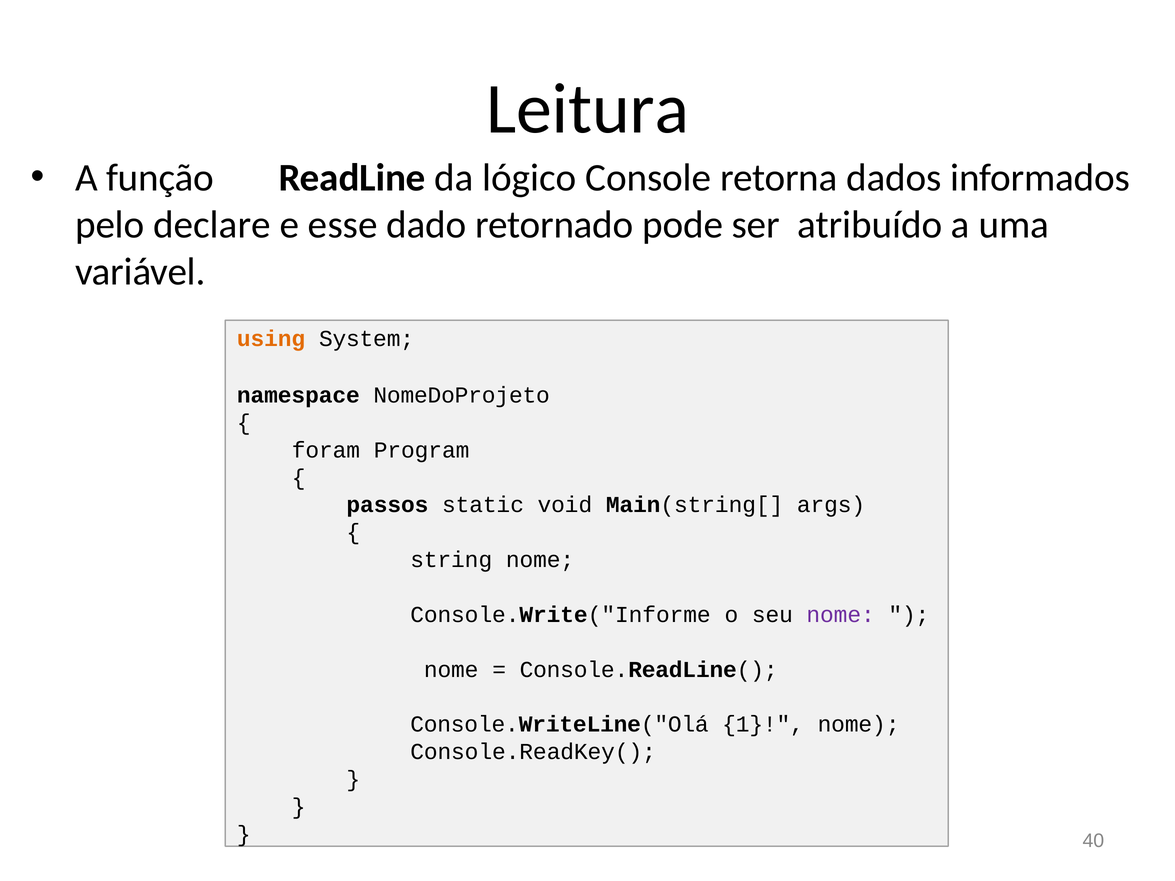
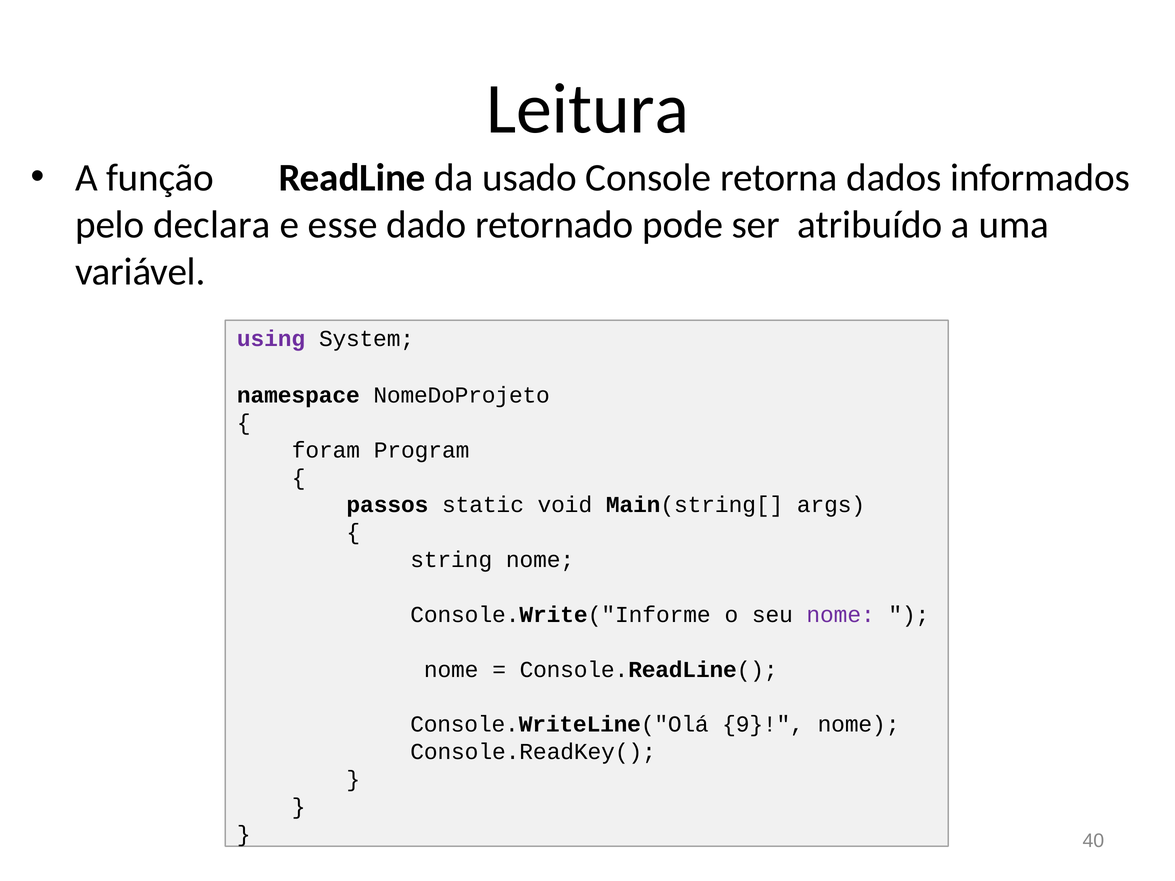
lógico: lógico -> usado
declare: declare -> declara
using colour: orange -> purple
1: 1 -> 9
